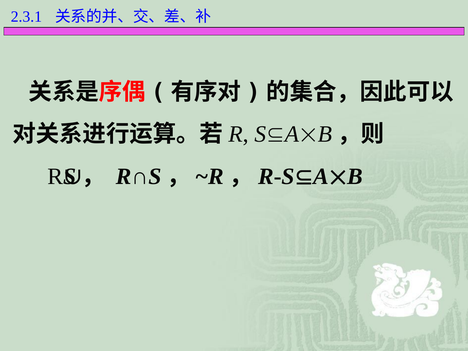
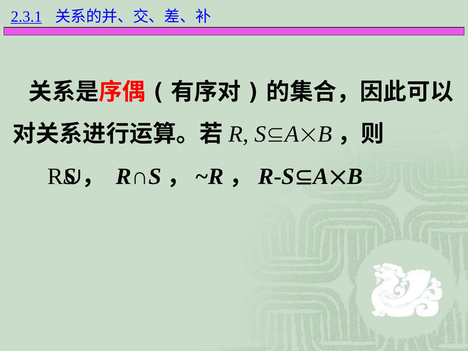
2.3.1 underline: none -> present
